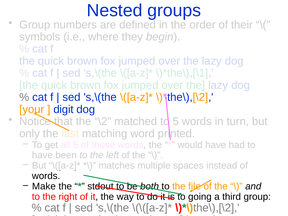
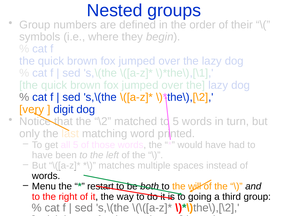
your: your -> very
Make: Make -> Menu
stdout: stdout -> restart
file: file -> will
